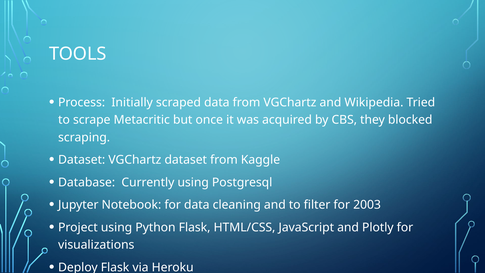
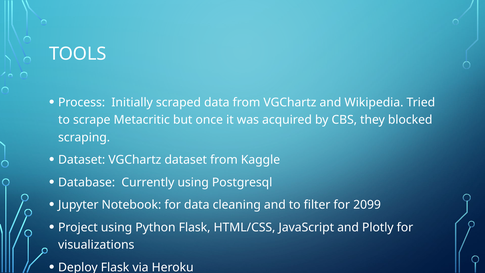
2003: 2003 -> 2099
